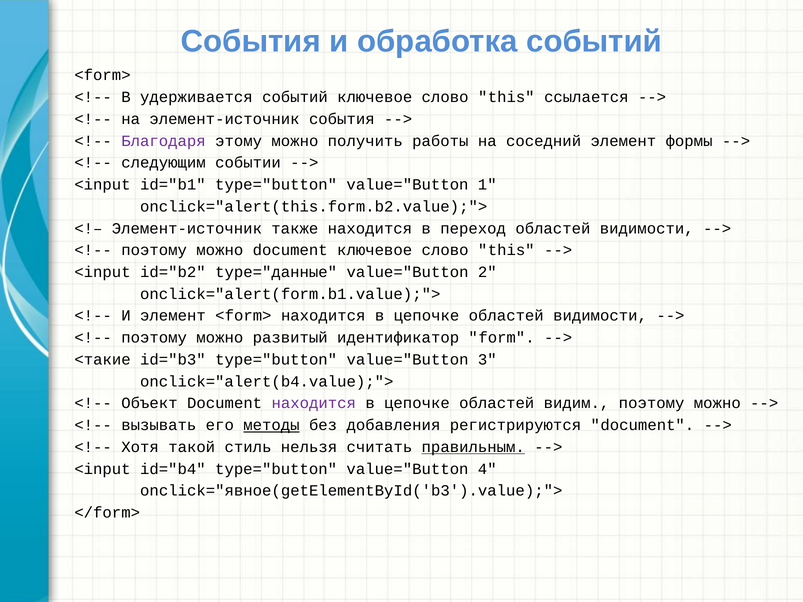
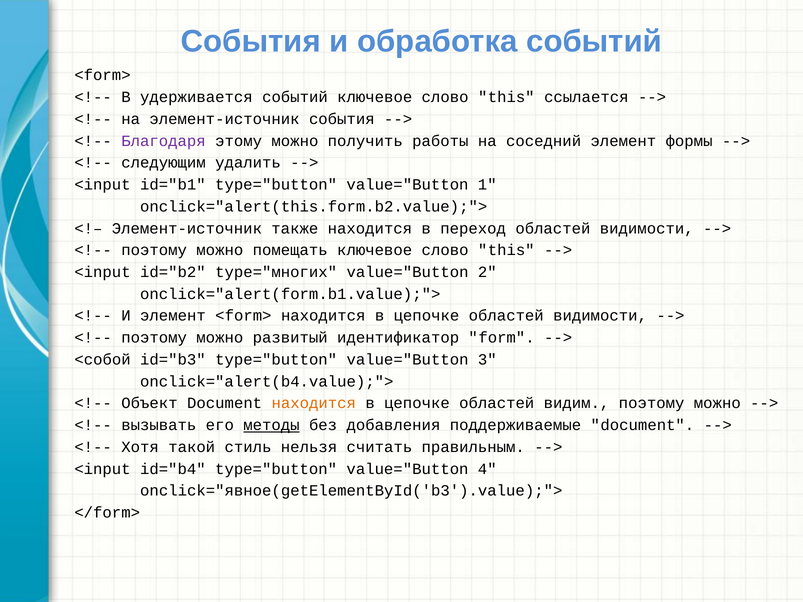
событии: событии -> удалить
можно document: document -> помещать
type="данные: type="данные -> type="многих
<такие: <такие -> <собой
находится at (314, 403) colour: purple -> orange
регистрируются: регистрируются -> поддерживаемые
правильным underline: present -> none
